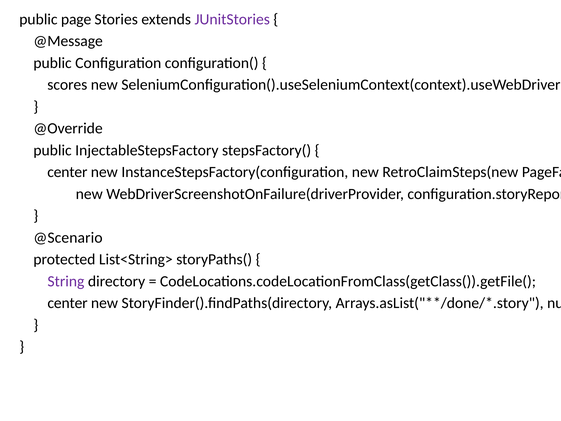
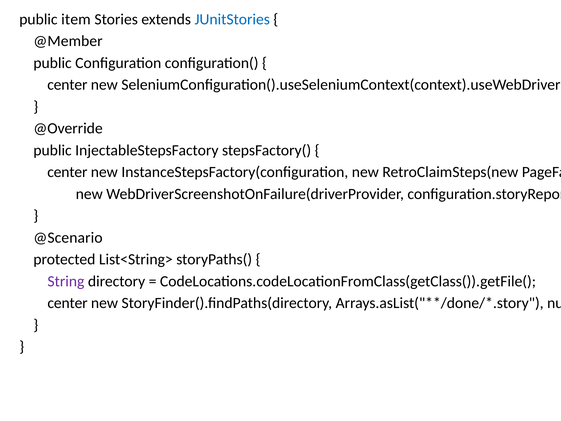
page: page -> item
JUnitStories colour: purple -> blue
@Message: @Message -> @Member
scores at (67, 85): scores -> center
